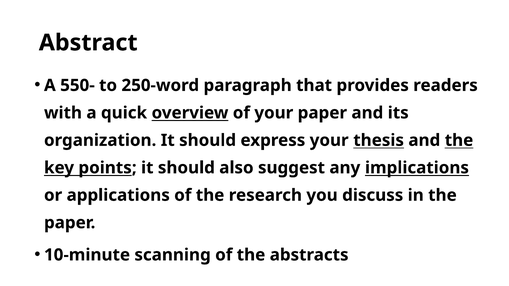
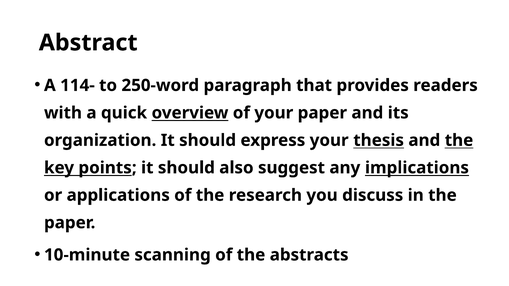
550-: 550- -> 114-
